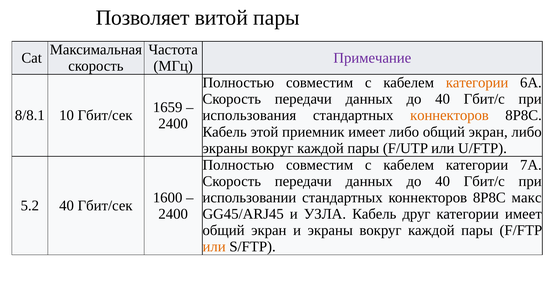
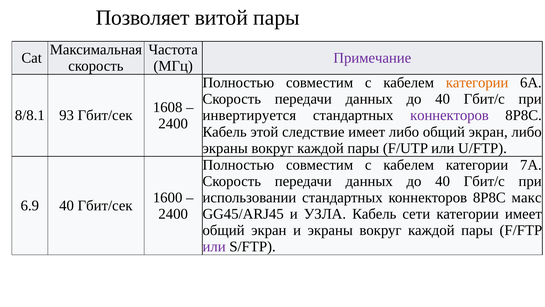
1659: 1659 -> 1608
10: 10 -> 93
использования: использования -> инвертируется
коннекторов at (449, 115) colour: orange -> purple
приемник: приемник -> следствие
5.2: 5.2 -> 6.9
друг: друг -> сети
или at (214, 246) colour: orange -> purple
